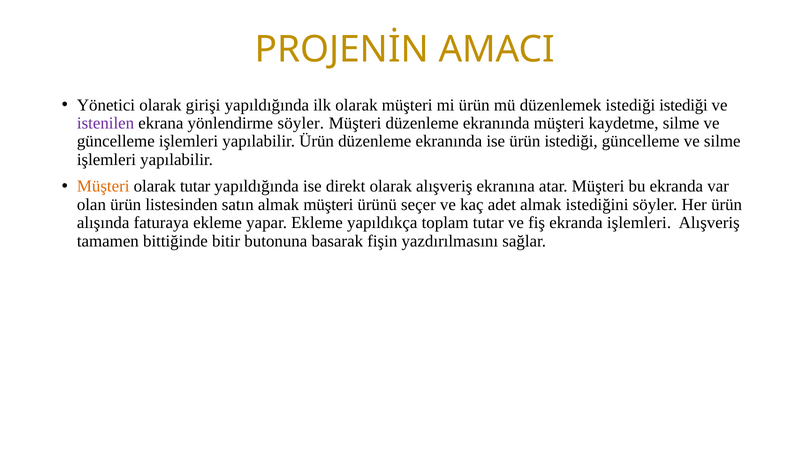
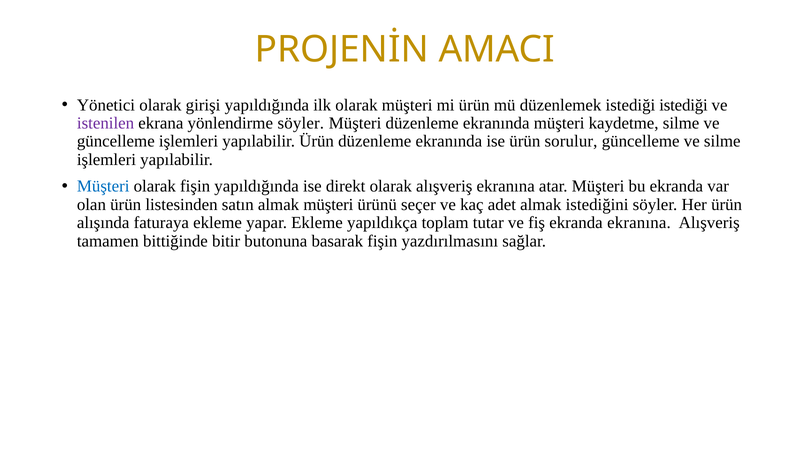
ürün istediği: istediği -> sorulur
Müşteri at (103, 187) colour: orange -> blue
olarak tutar: tutar -> fişin
ekranda işlemleri: işlemleri -> ekranına
